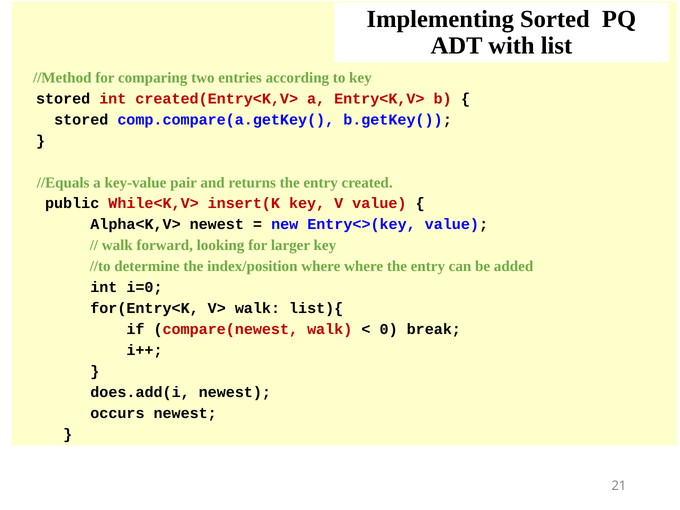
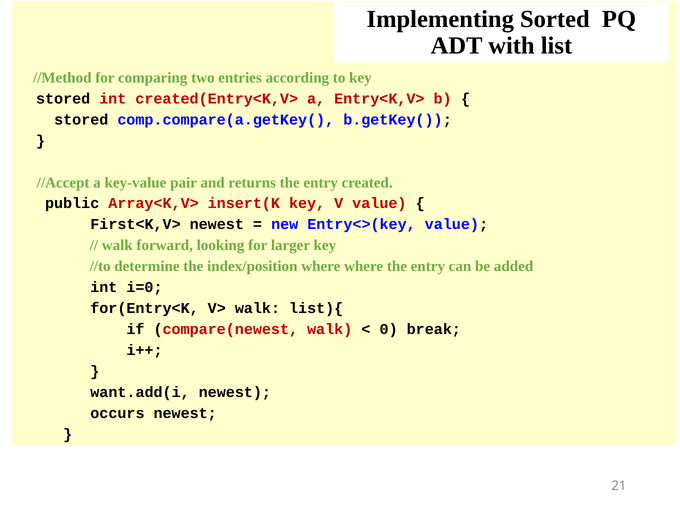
//Equals: //Equals -> //Accept
While<K,V>: While<K,V> -> Array<K,V>
Alpha<K,V>: Alpha<K,V> -> First<K,V>
does.add(i: does.add(i -> want.add(i
